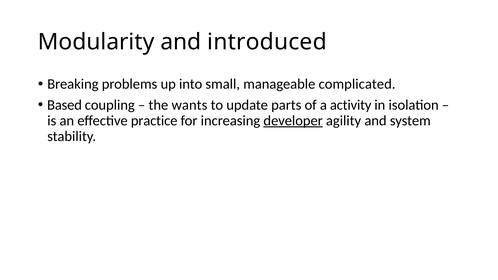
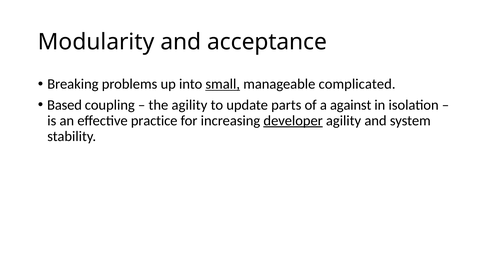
introduced: introduced -> acceptance
small underline: none -> present
the wants: wants -> agility
activity: activity -> against
